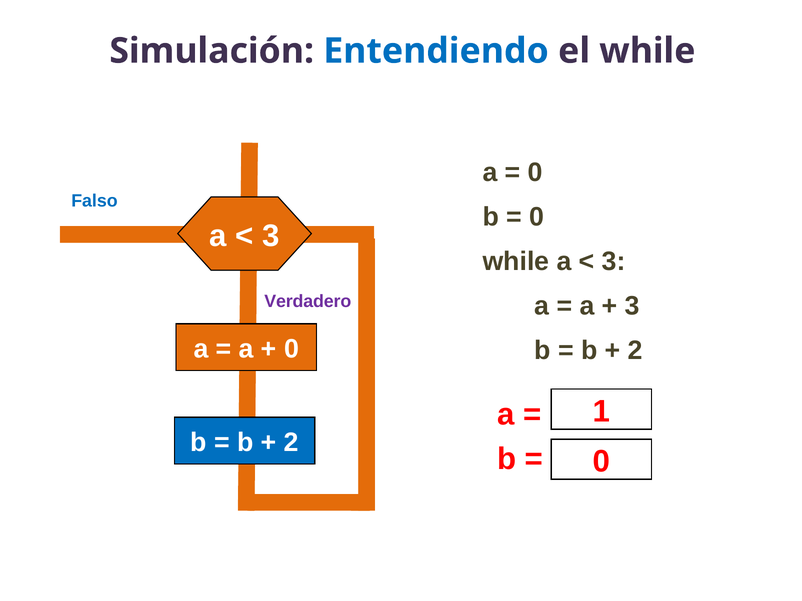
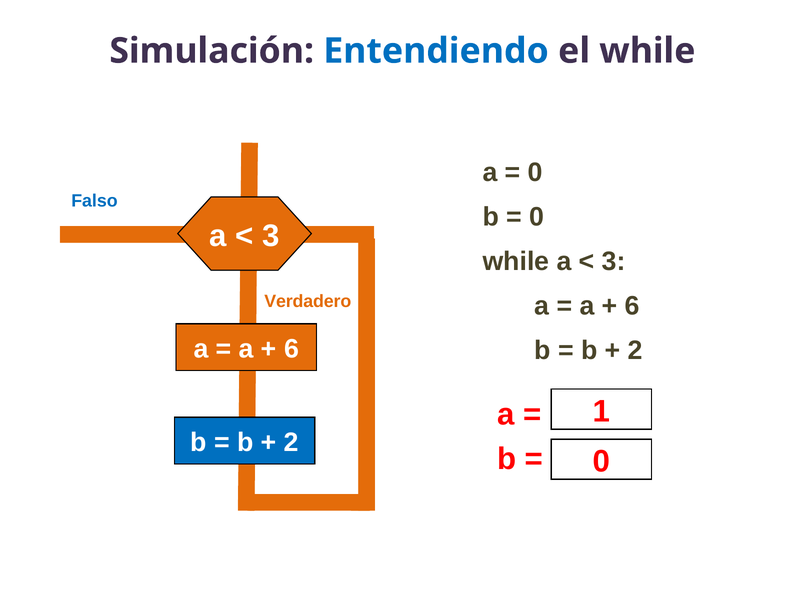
Verdadero colour: purple -> orange
3 at (632, 306): 3 -> 6
0 at (292, 349): 0 -> 6
